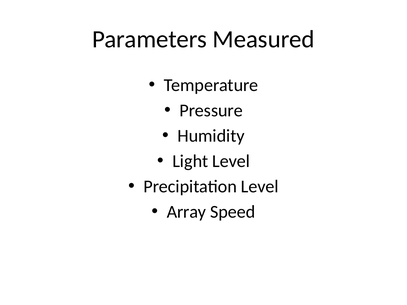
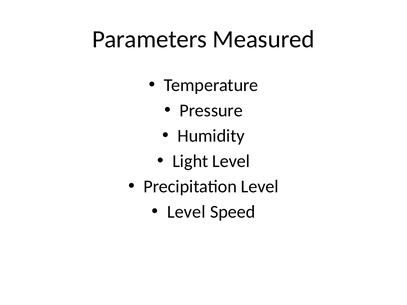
Array at (186, 212): Array -> Level
